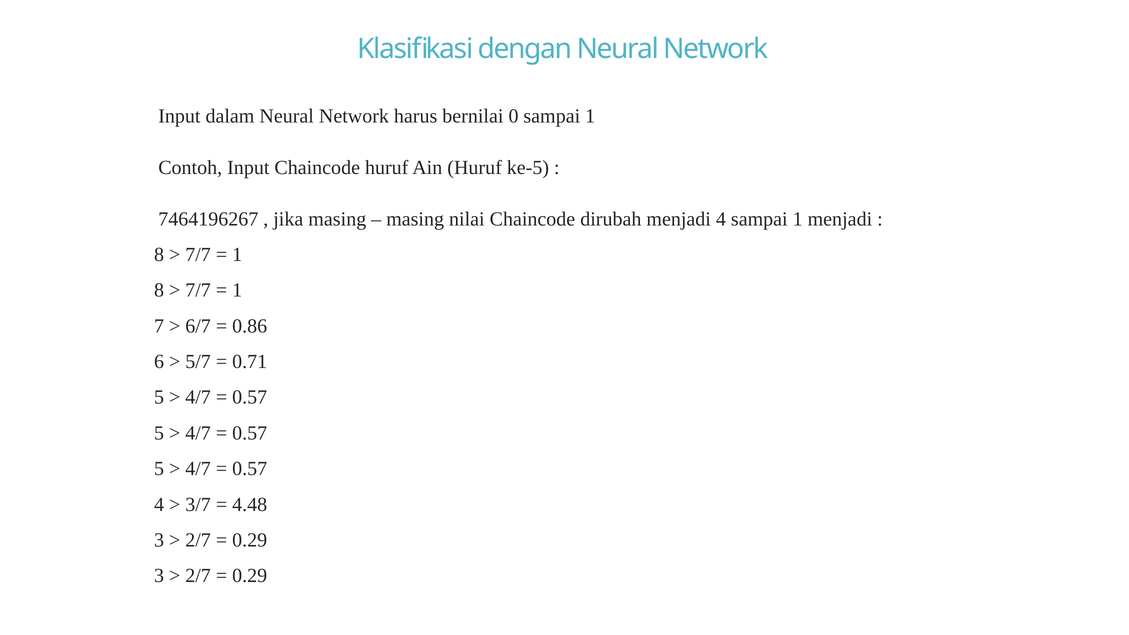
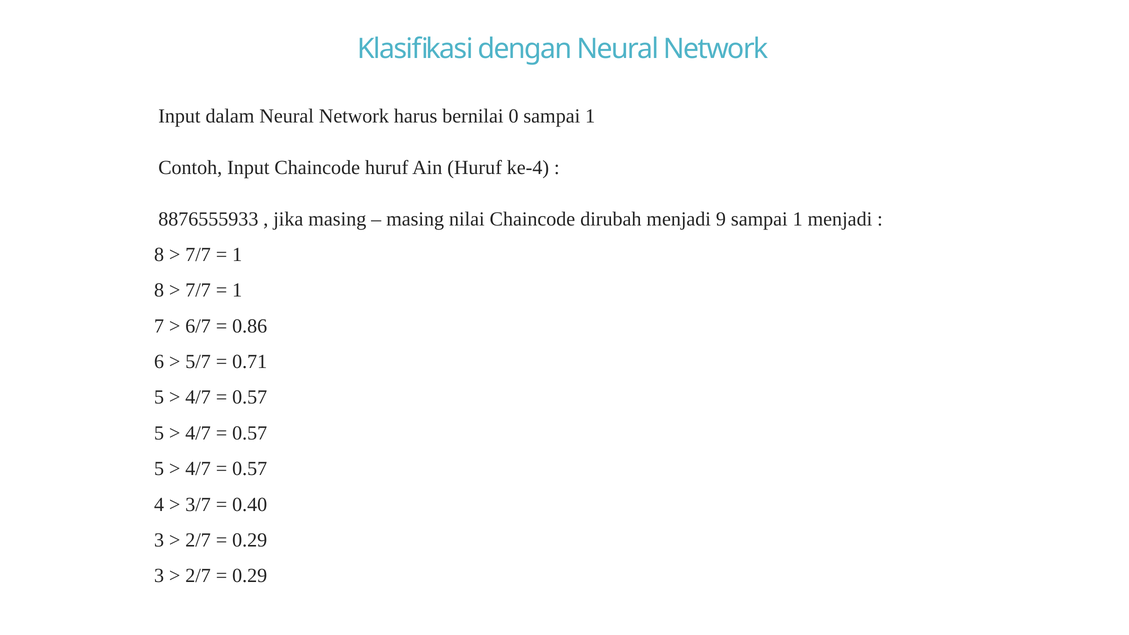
ke-5: ke-5 -> ke-4
7464196267: 7464196267 -> 8876555933
menjadi 4: 4 -> 9
4.48: 4.48 -> 0.40
